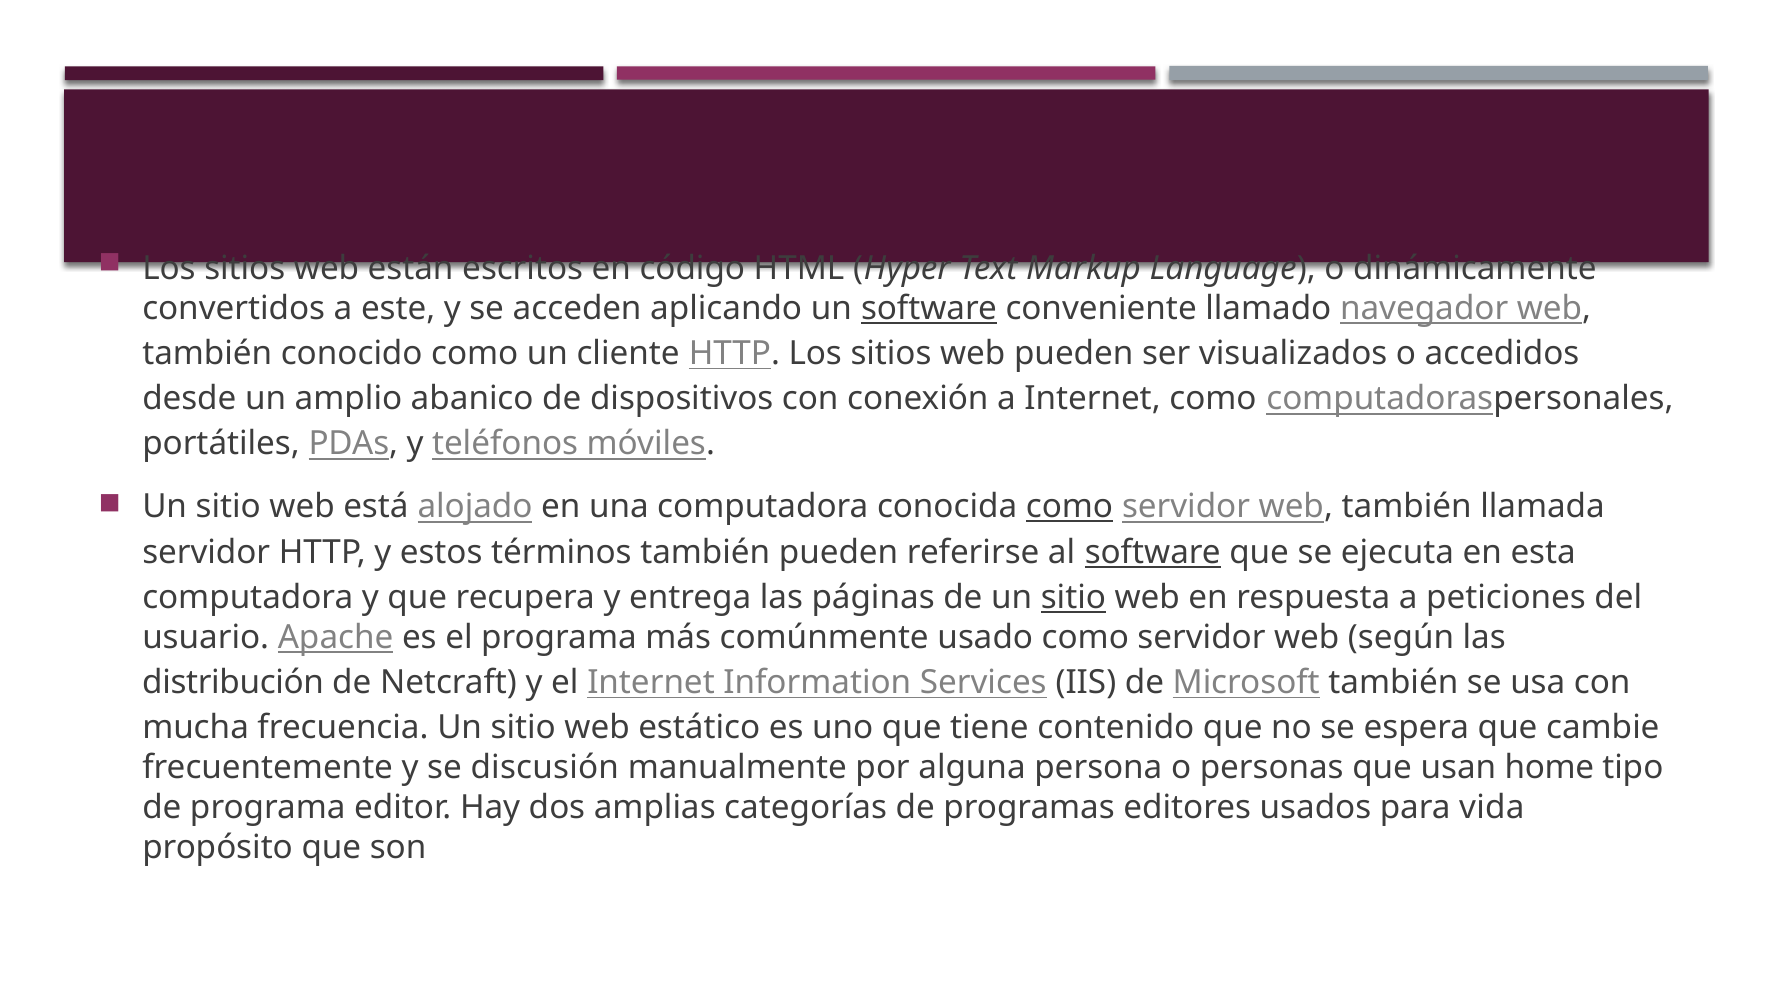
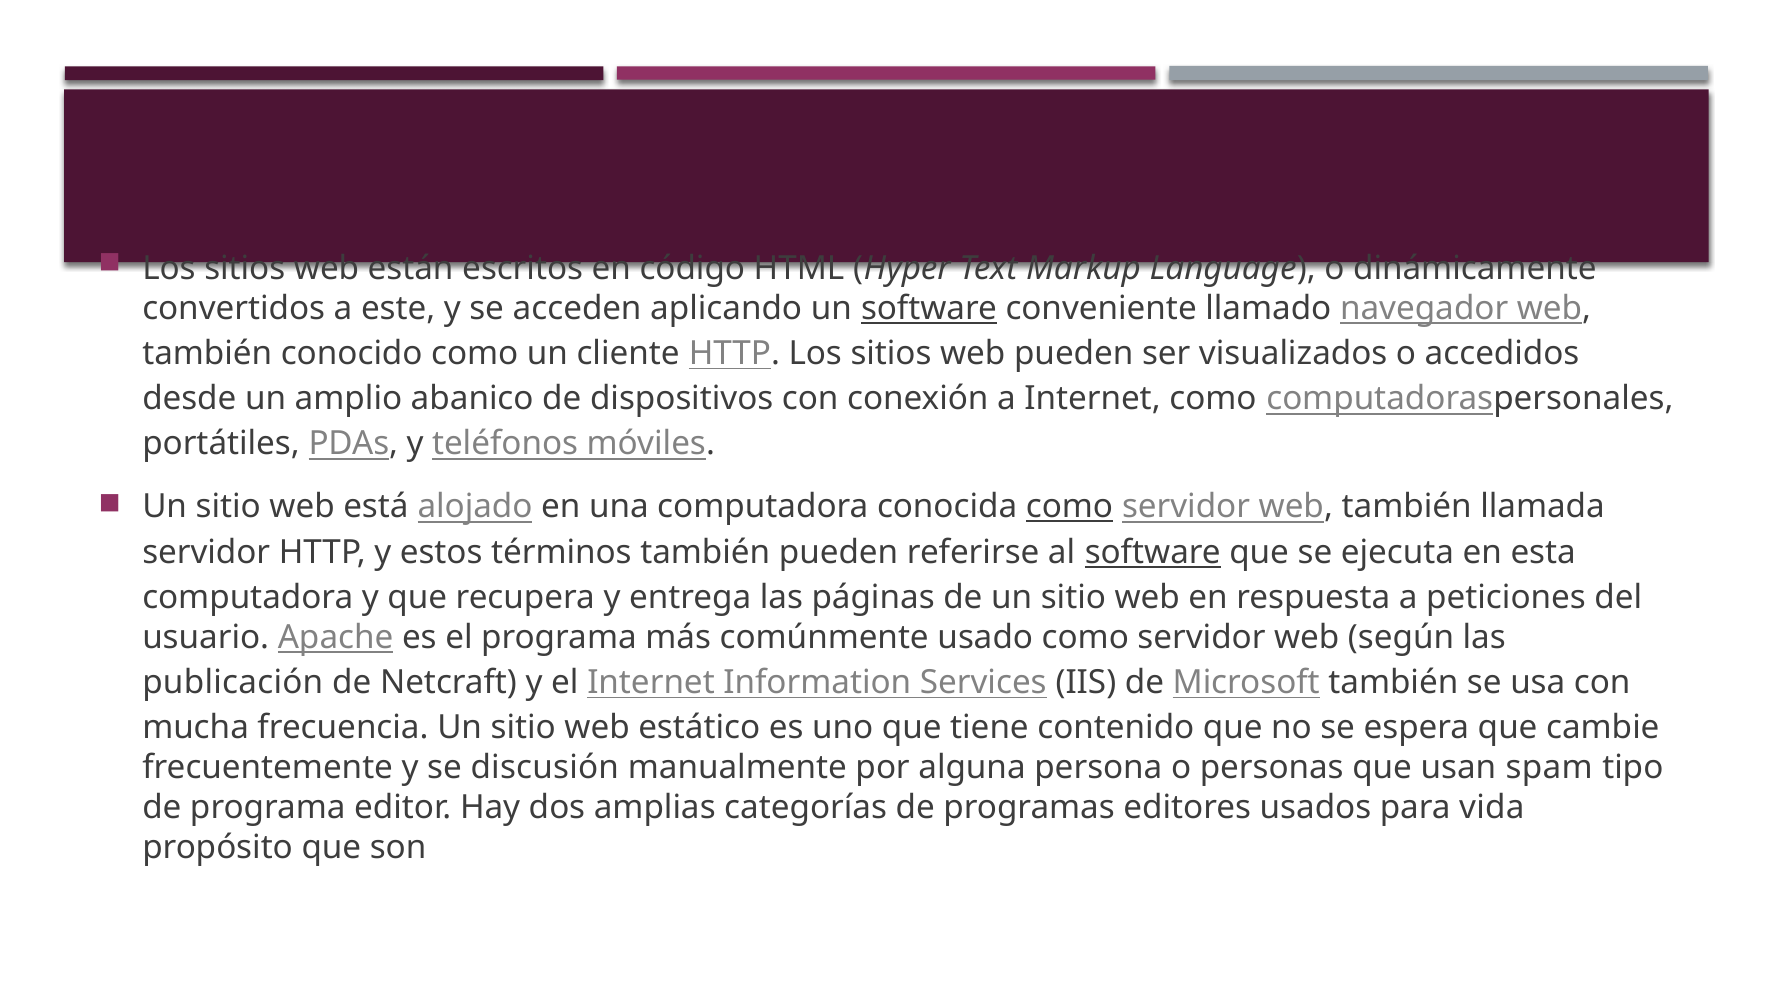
sitio at (1073, 598) underline: present -> none
distribución: distribución -> publicación
home: home -> spam
